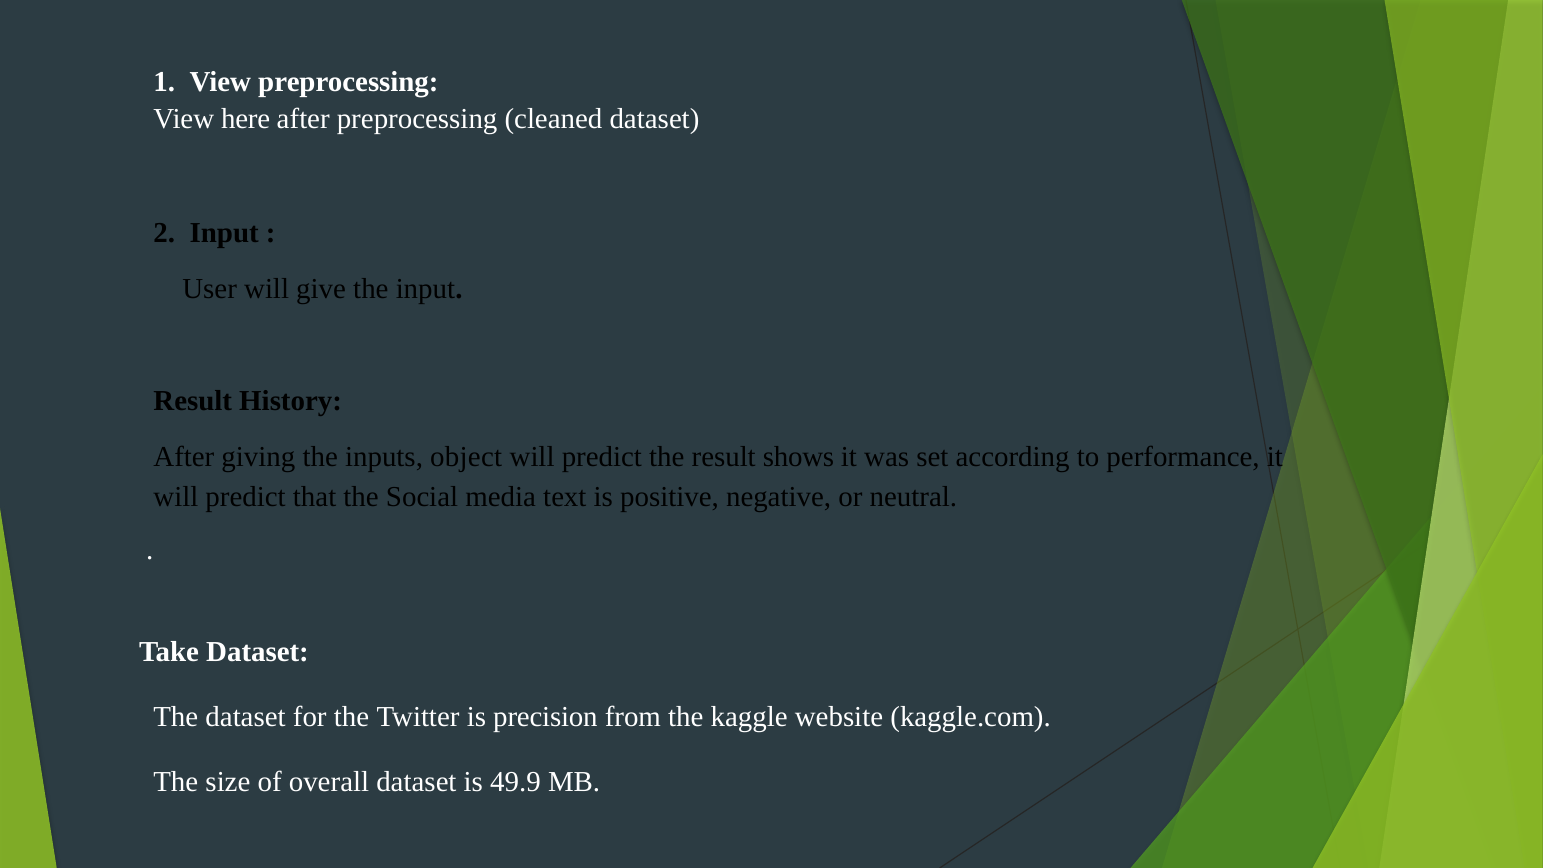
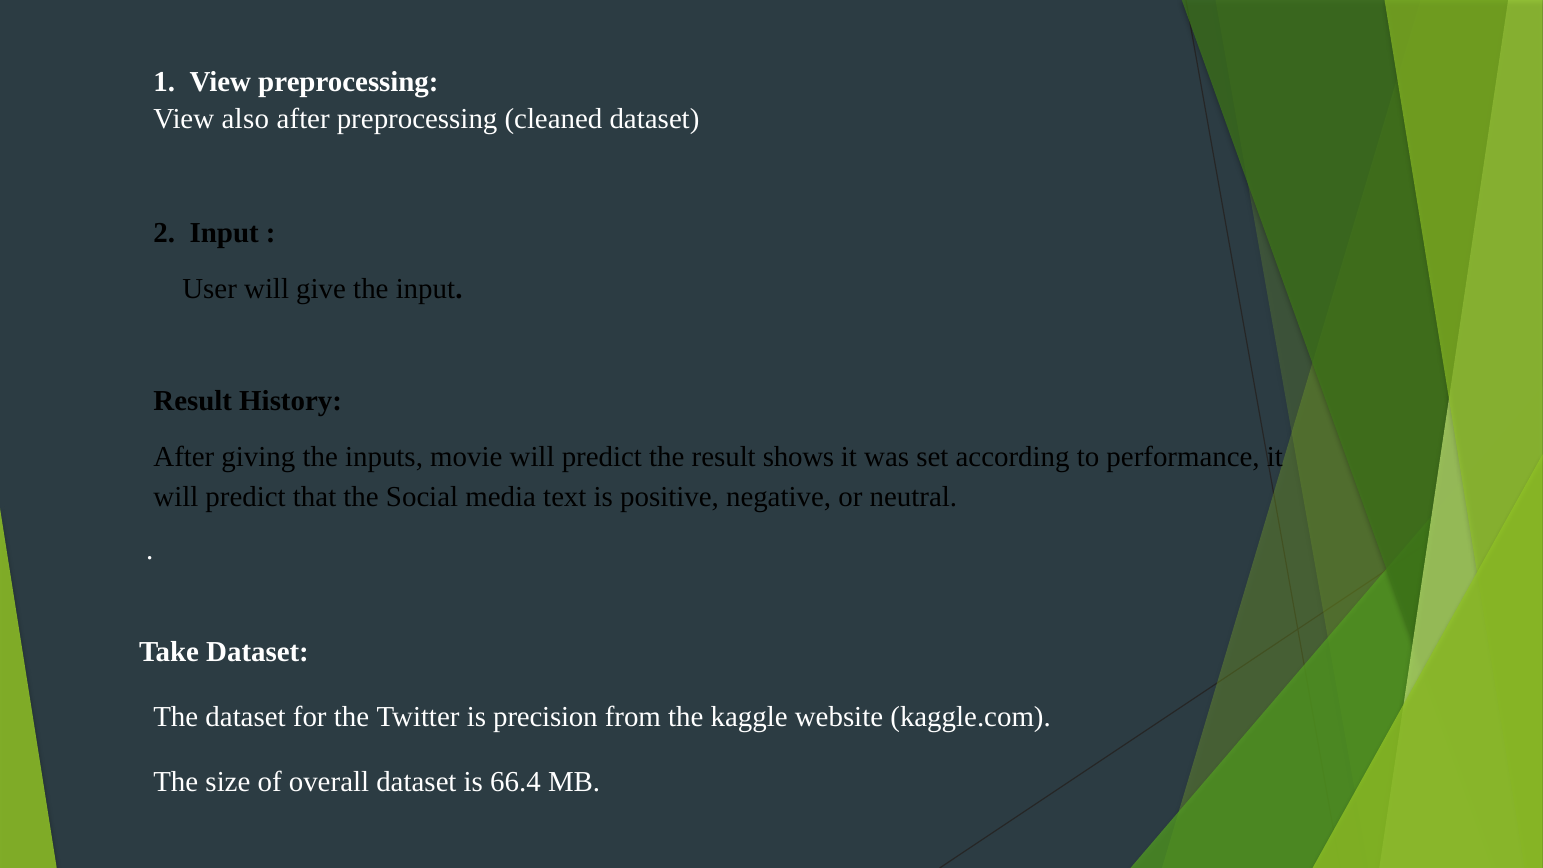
here: here -> also
object: object -> movie
49.9: 49.9 -> 66.4
